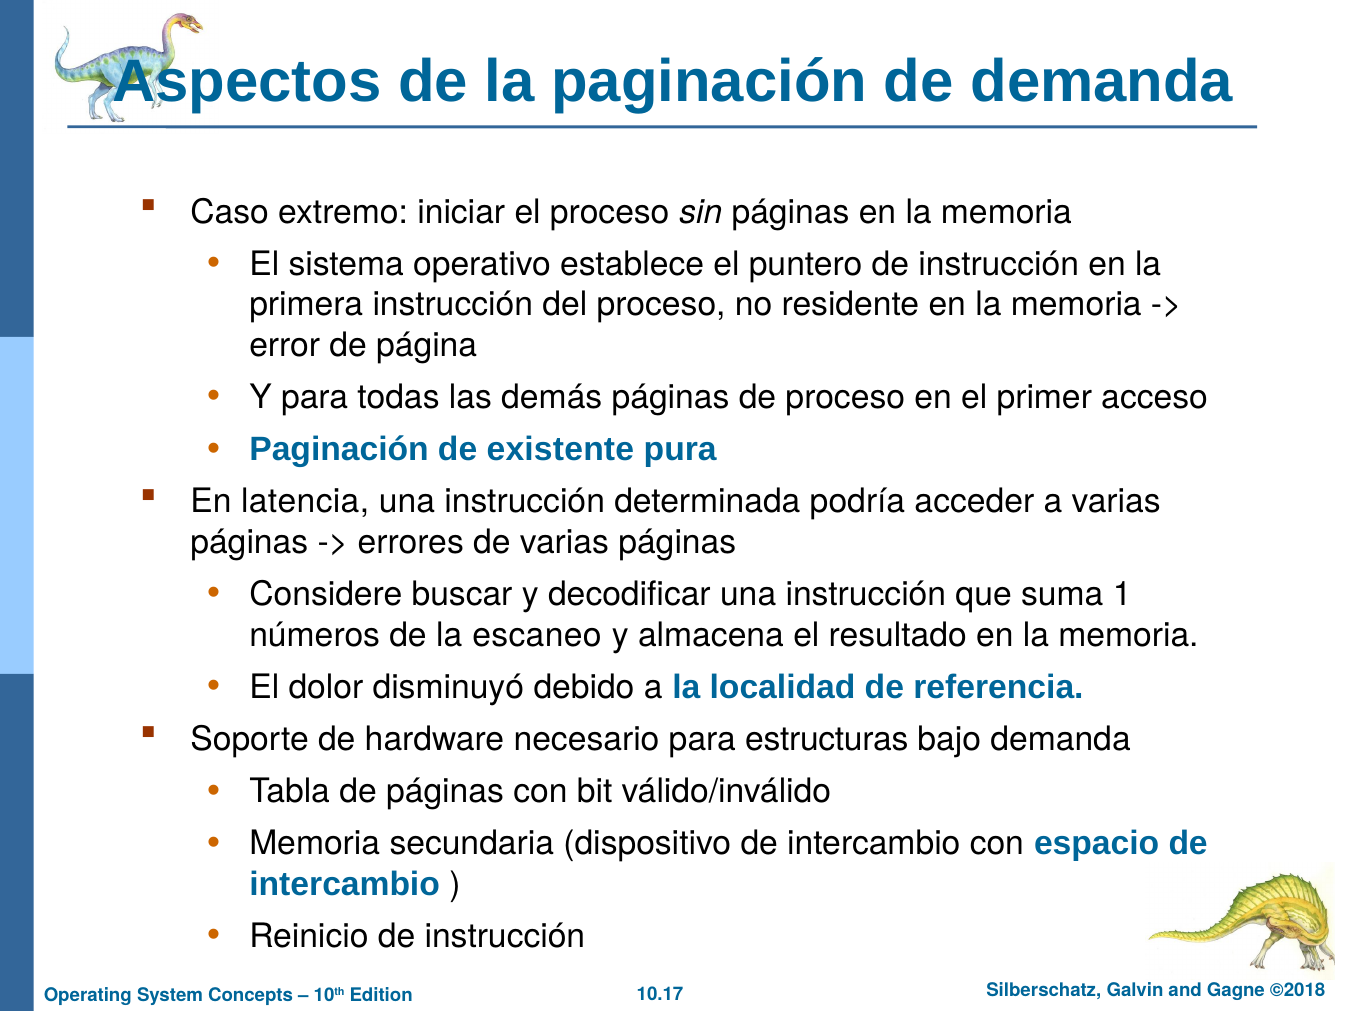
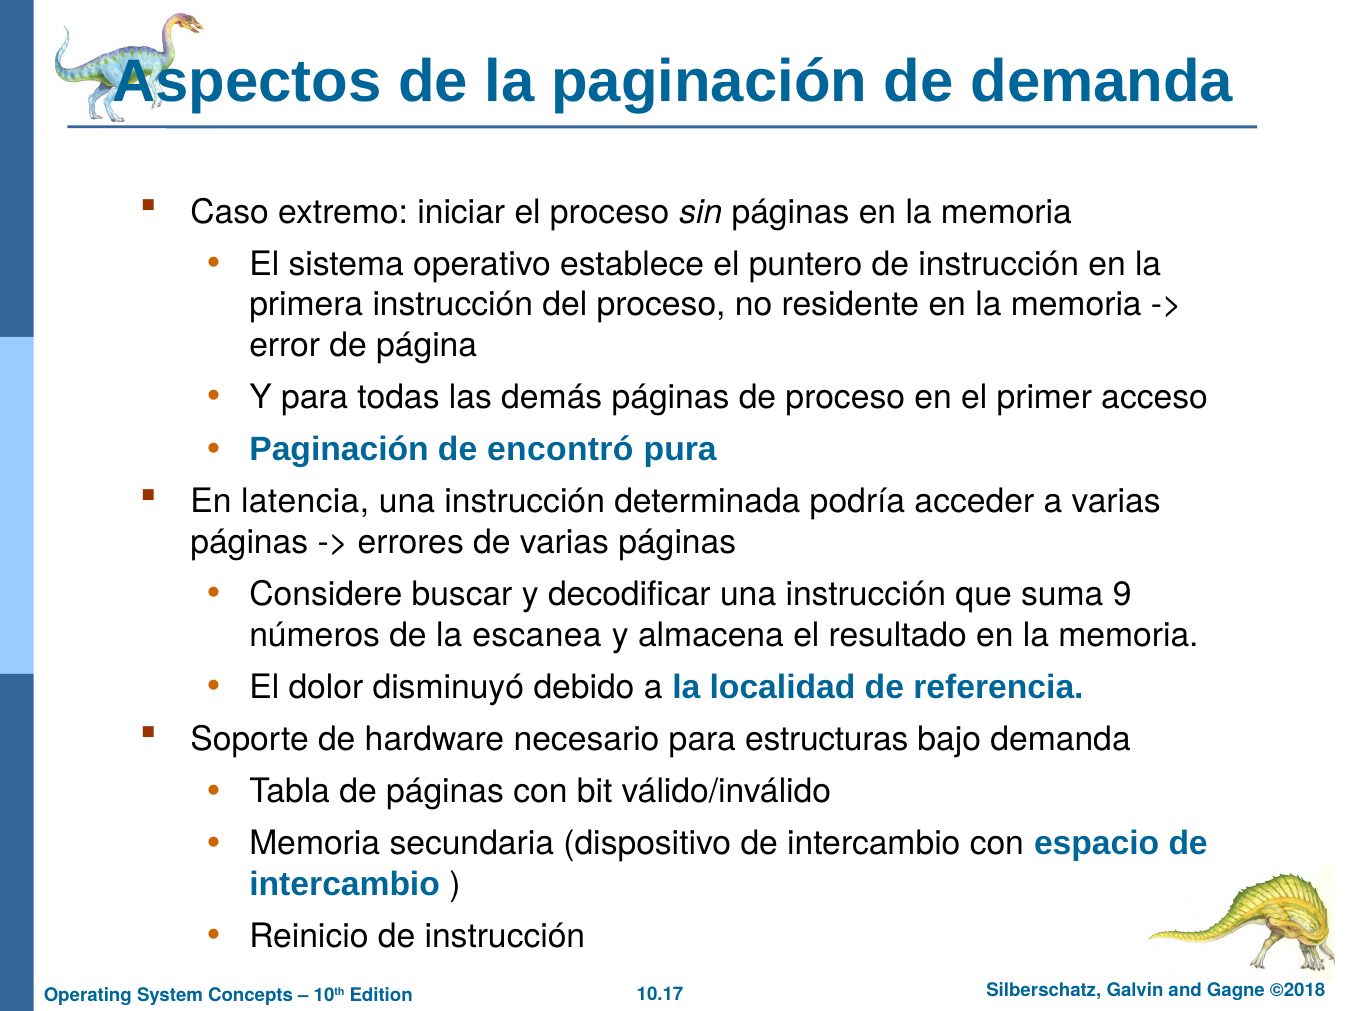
existente: existente -> encontró
1: 1 -> 9
escaneo: escaneo -> escanea
